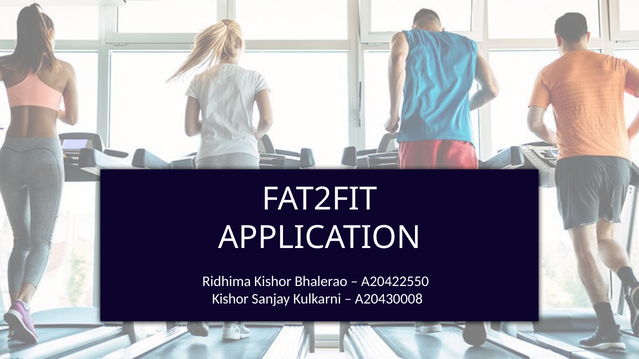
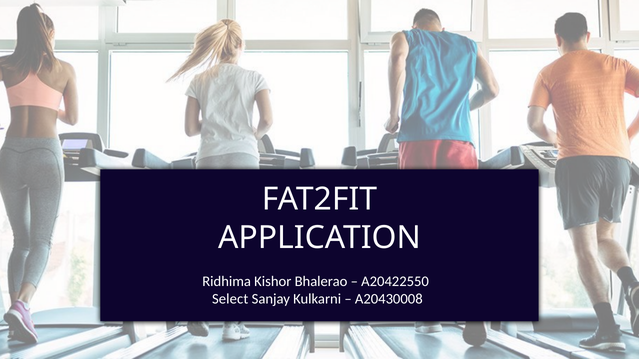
Kishor at (230, 299): Kishor -> Select
